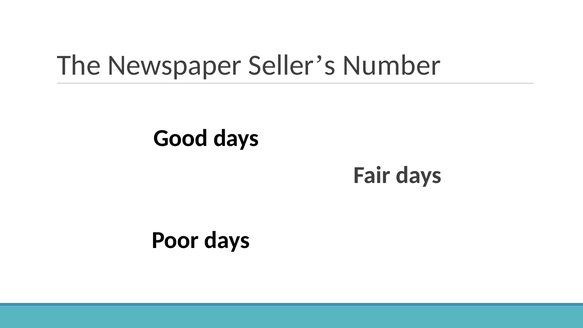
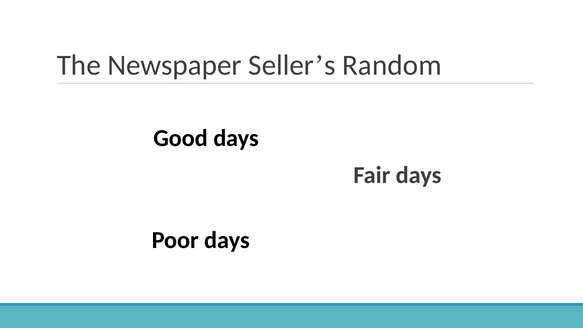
Number: Number -> Random
